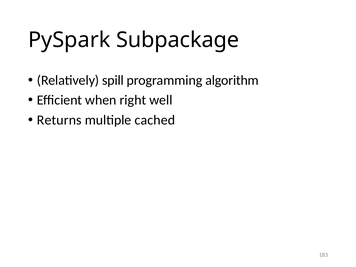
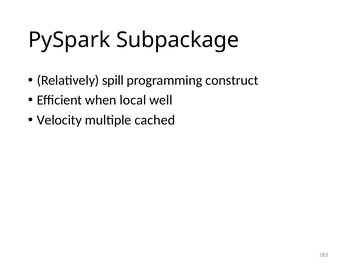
algorithm: algorithm -> construct
right: right -> local
Returns: Returns -> Velocity
